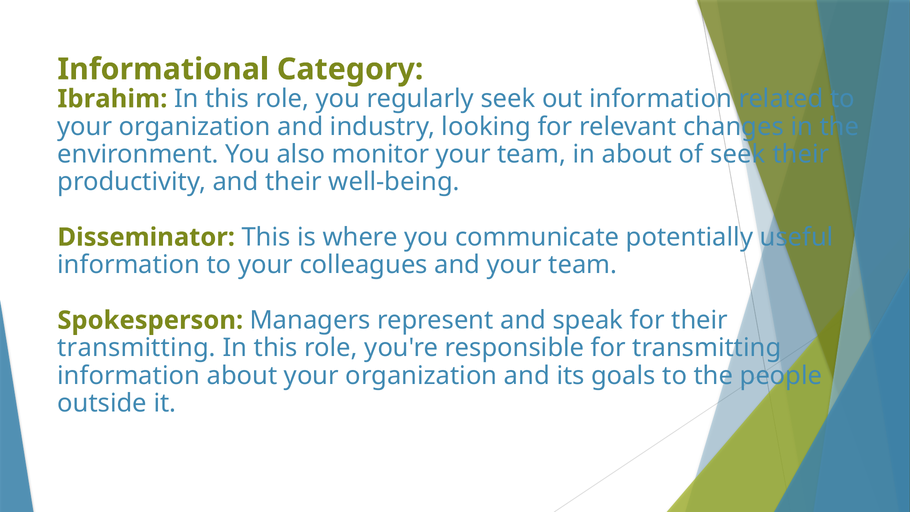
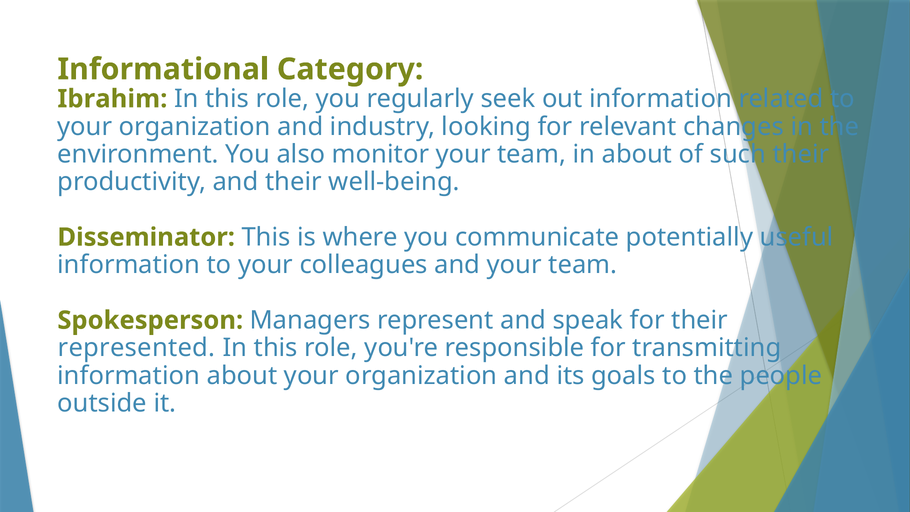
of seek: seek -> such
transmitting at (137, 348): transmitting -> represented
